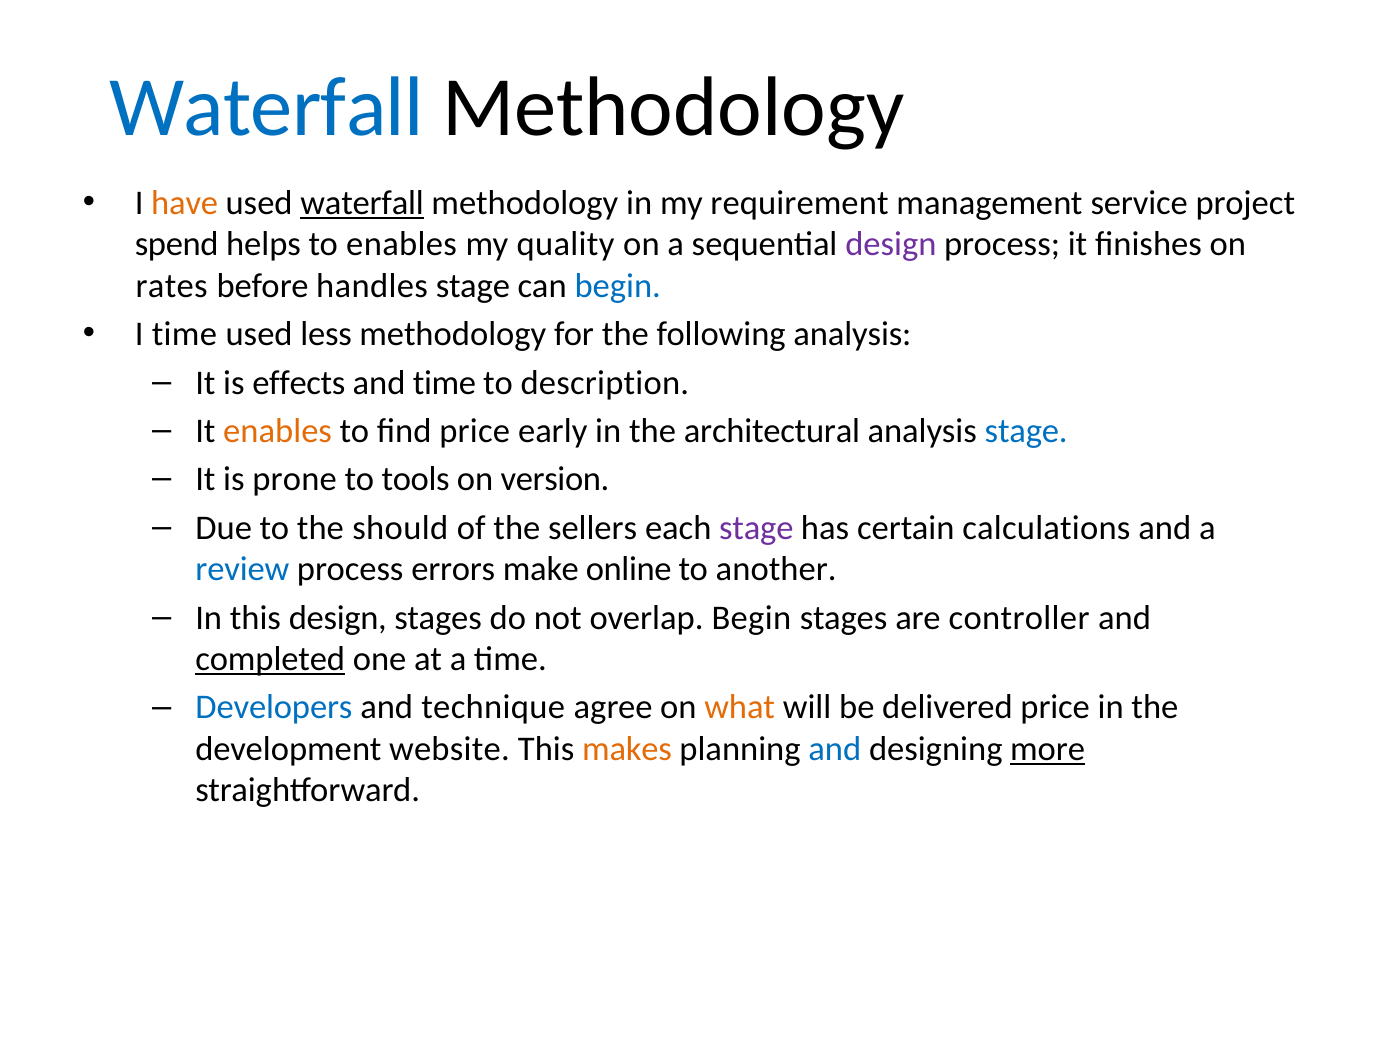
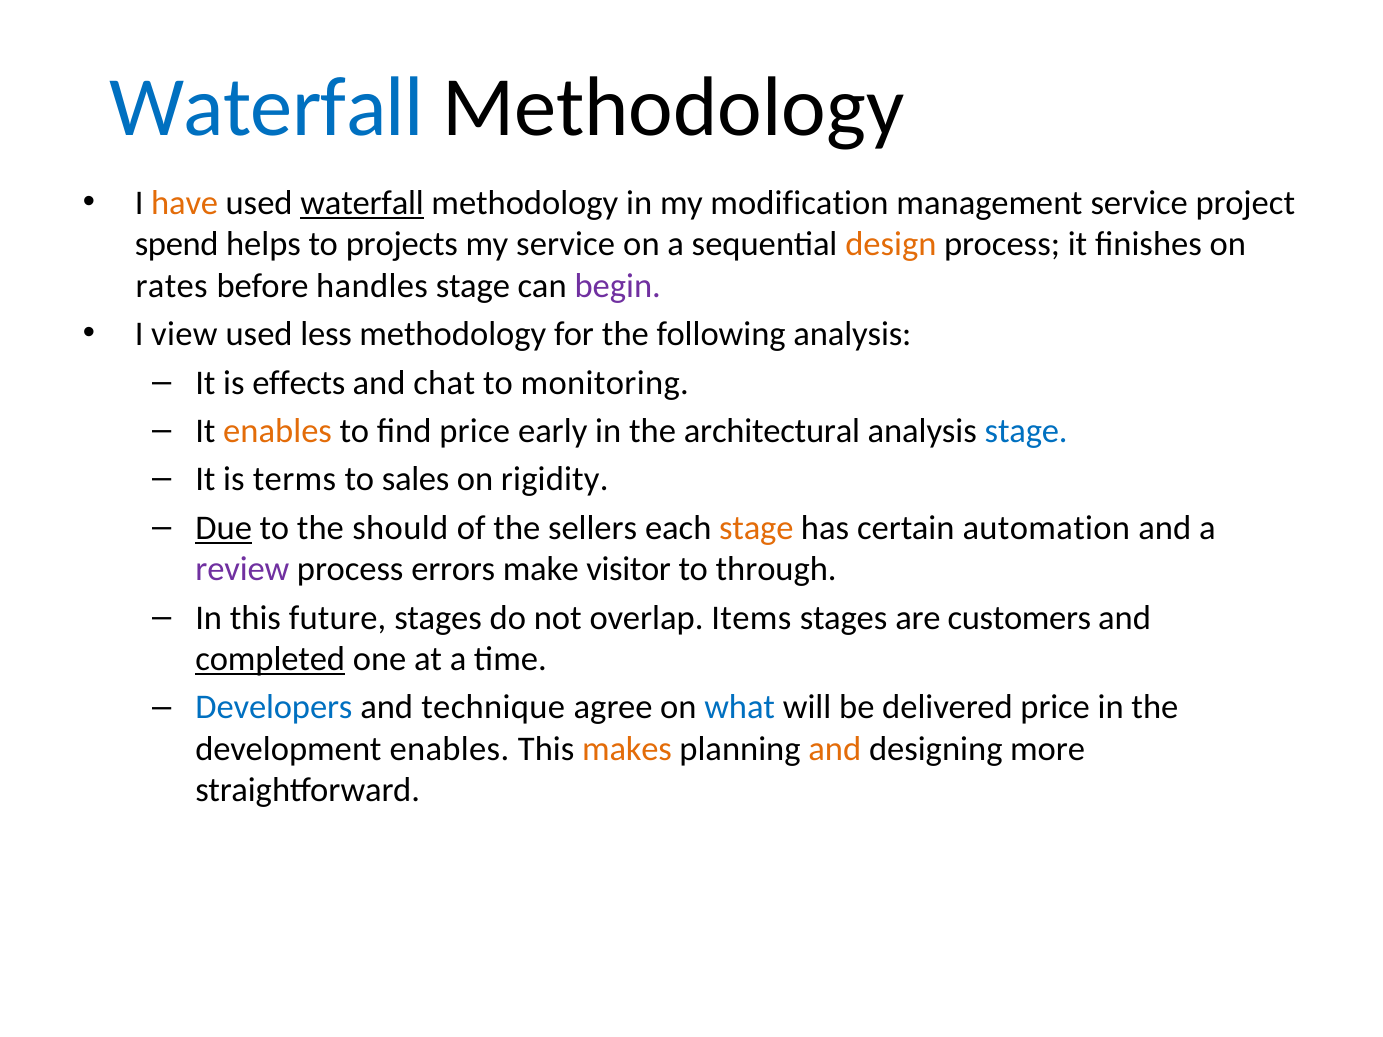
requirement: requirement -> modification
to enables: enables -> projects
my quality: quality -> service
design at (891, 244) colour: purple -> orange
begin at (618, 286) colour: blue -> purple
I time: time -> view
and time: time -> chat
description: description -> monitoring
prone: prone -> terms
tools: tools -> sales
version: version -> rigidity
Due underline: none -> present
stage at (756, 528) colour: purple -> orange
calculations: calculations -> automation
review colour: blue -> purple
online: online -> visitor
another: another -> through
this design: design -> future
overlap Begin: Begin -> Items
controller: controller -> customers
what colour: orange -> blue
development website: website -> enables
and at (835, 749) colour: blue -> orange
more underline: present -> none
